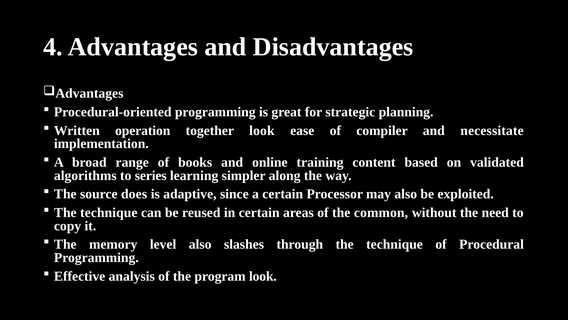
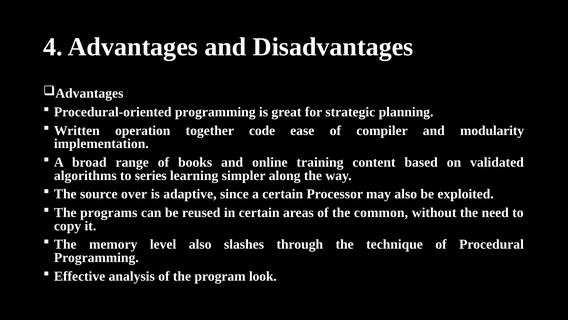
together look: look -> code
necessitate: necessitate -> modularity
does: does -> over
technique at (109, 212): technique -> programs
